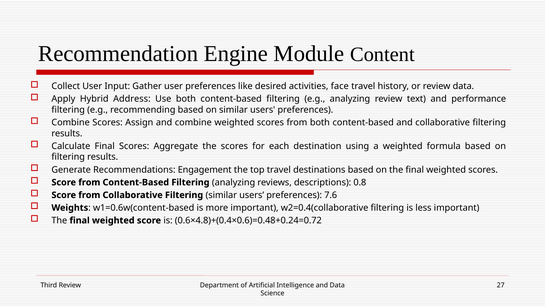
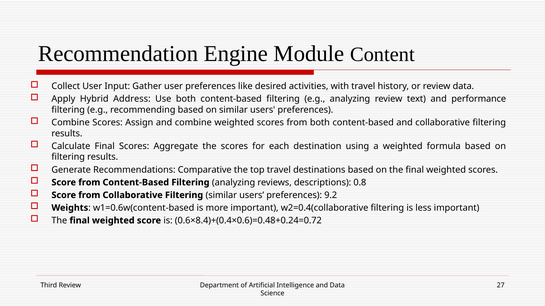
face: face -> with
Engagement: Engagement -> Comparative
7.6: 7.6 -> 9.2
0.6×4.8)+(0.4×0.6)=0.48+0.24=0.72: 0.6×4.8)+(0.4×0.6)=0.48+0.24=0.72 -> 0.6×8.4)+(0.4×0.6)=0.48+0.24=0.72
